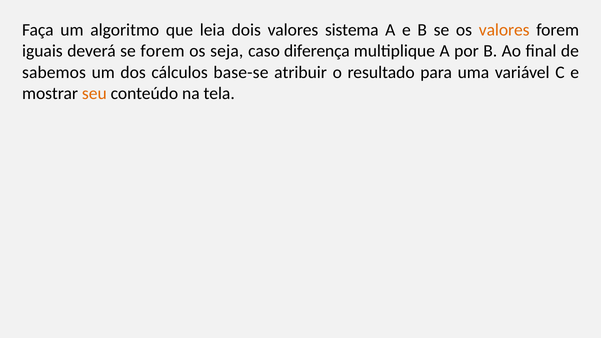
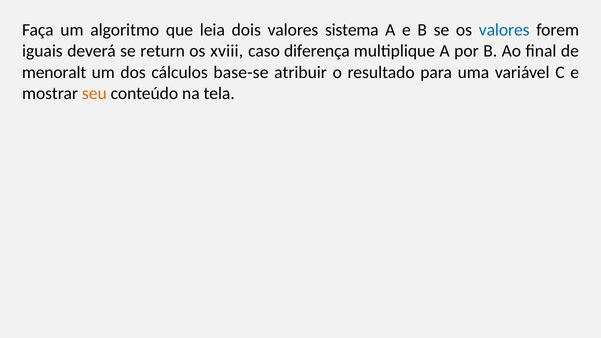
valores at (504, 30) colour: orange -> blue
se forem: forem -> return
seja: seja -> xviii
sabemos: sabemos -> menoralt
